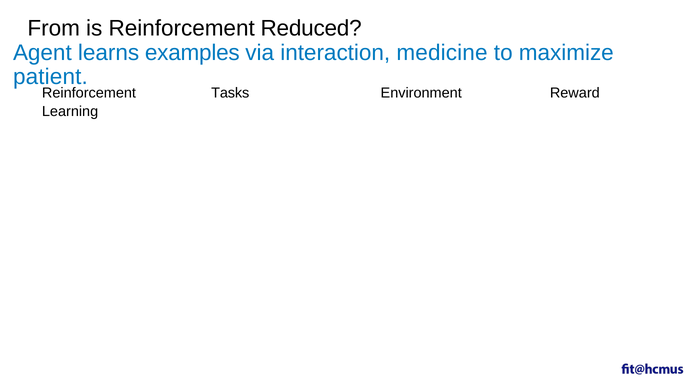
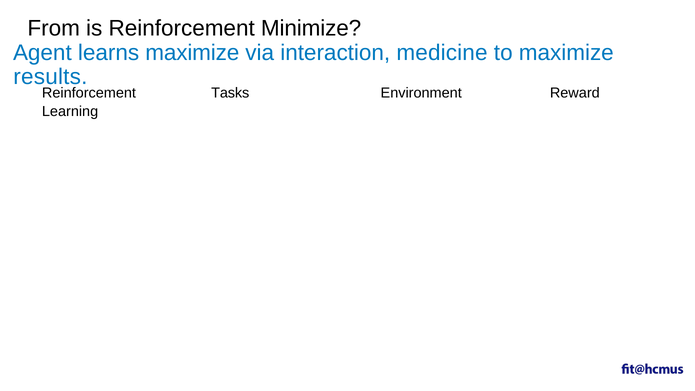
Reduced: Reduced -> Minimize
learns examples: examples -> maximize
patient: patient -> results
